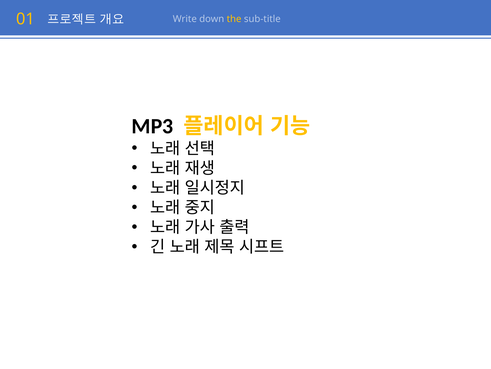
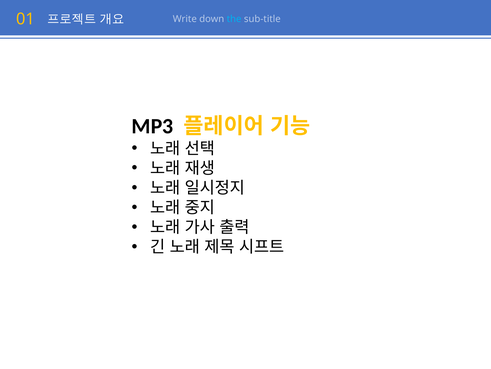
the colour: yellow -> light blue
